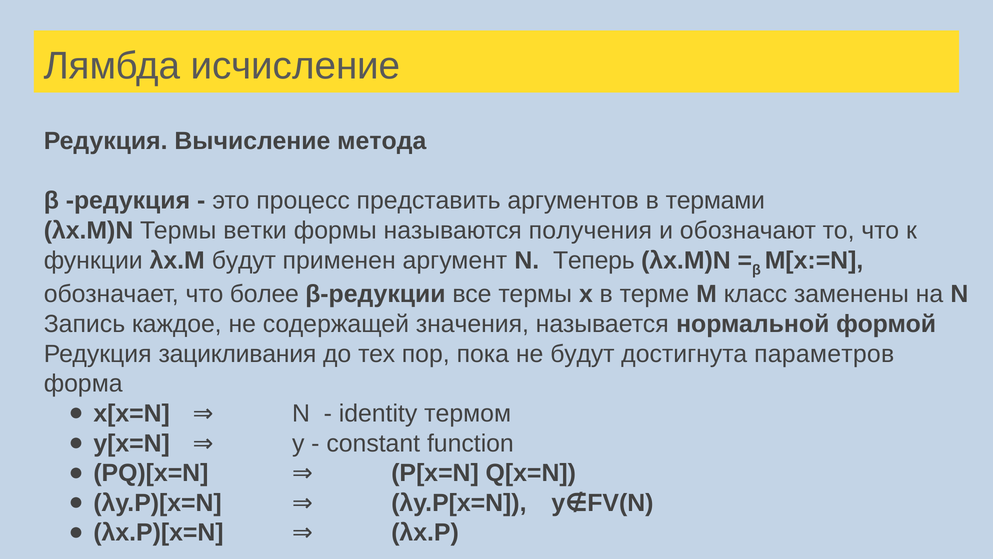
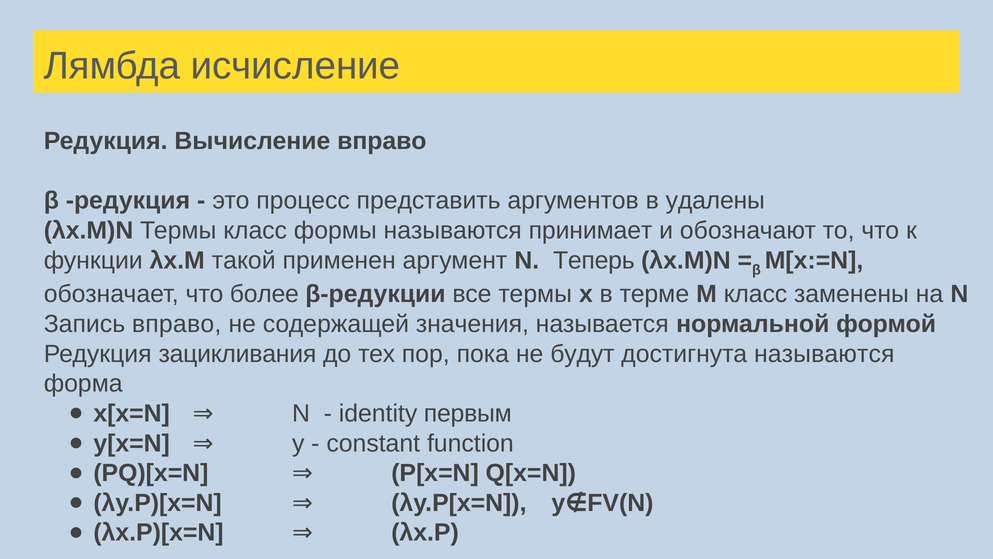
Вычисление метода: метода -> вправо
термами: термами -> удалены
Термы ветки: ветки -> класс
получения: получения -> принимает
λx.M будут: будут -> такой
Запись каждое: каждое -> вправо
достигнута параметров: параметров -> называются
термом: термом -> первым
